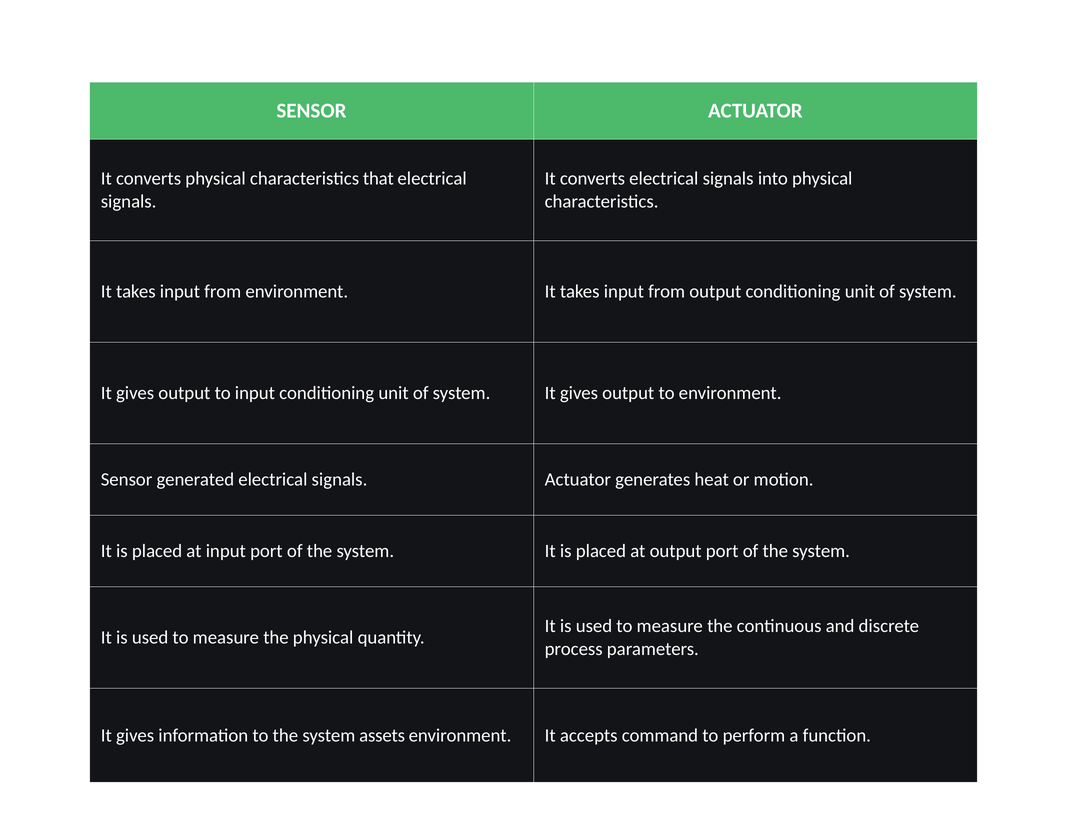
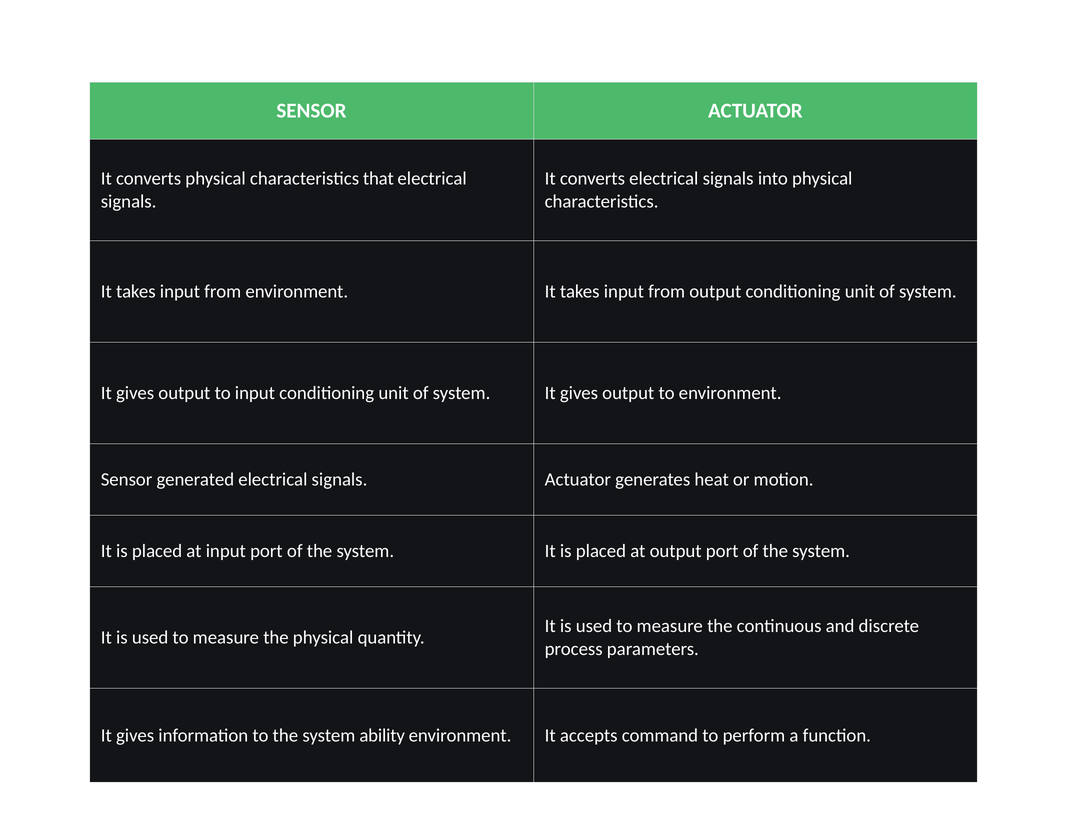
assets: assets -> ability
